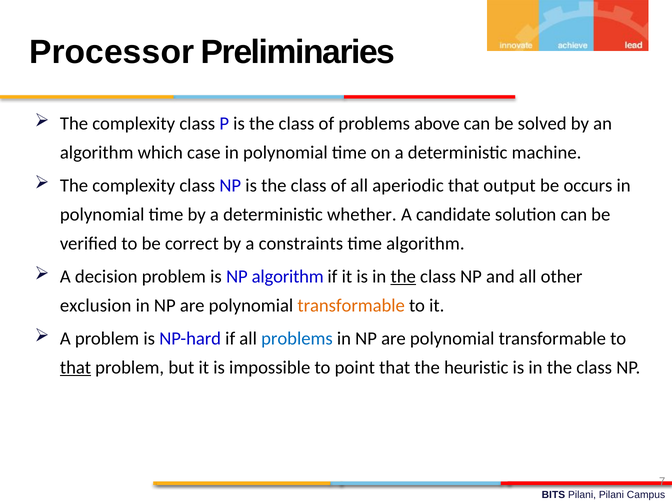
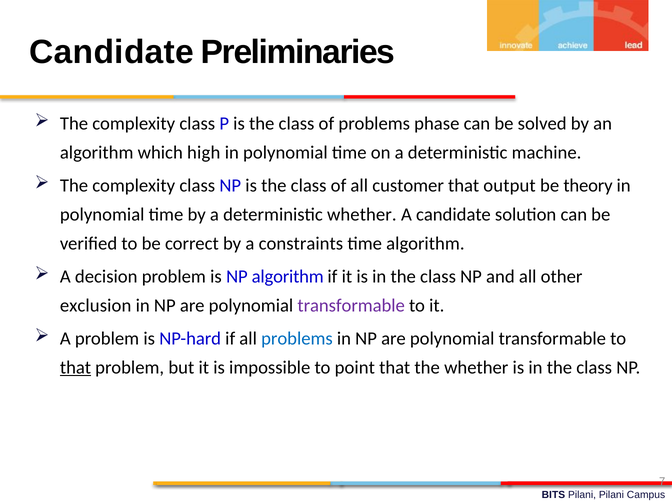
Processor at (112, 52): Processor -> Candidate
above: above -> phase
case: case -> high
aperiodic: aperiodic -> customer
occurs: occurs -> theory
the at (403, 276) underline: present -> none
transformable at (351, 306) colour: orange -> purple
the heuristic: heuristic -> whether
